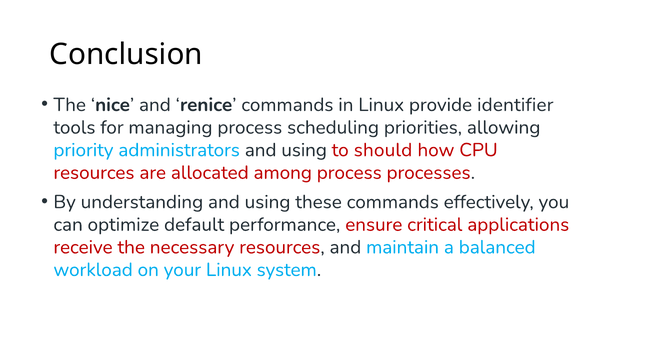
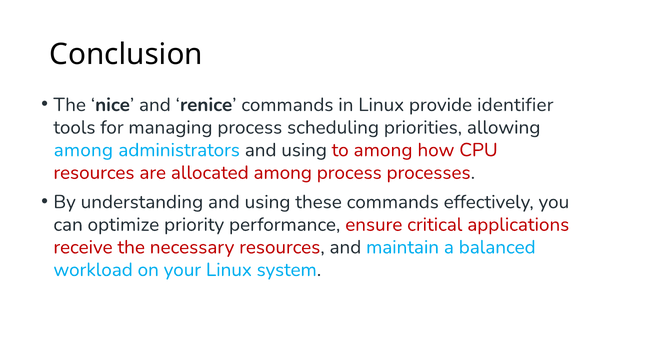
priority at (83, 150): priority -> among
to should: should -> among
default: default -> priority
